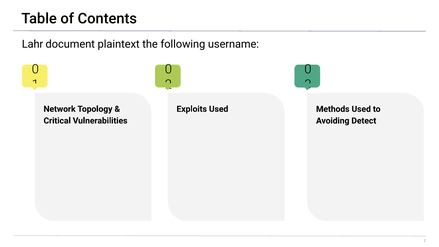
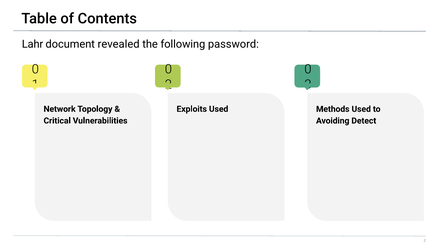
plaintext: plaintext -> revealed
username: username -> password
